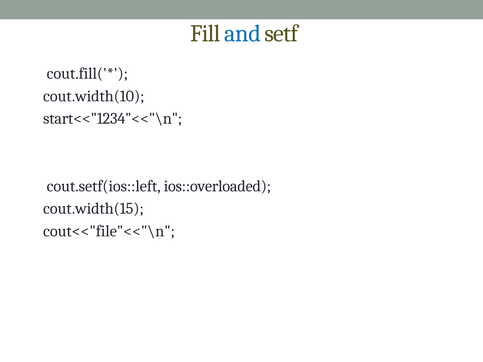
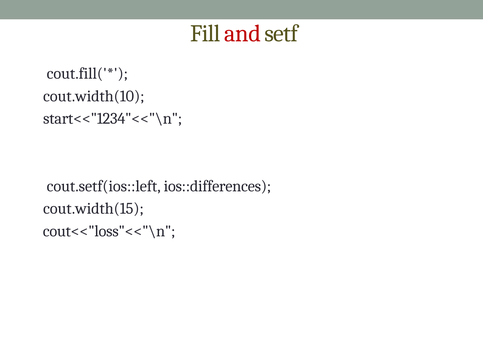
and colour: blue -> red
ios::overloaded: ios::overloaded -> ios::differences
cout<<"file"<<"\n: cout<<"file"<<"\n -> cout<<"loss"<<"\n
